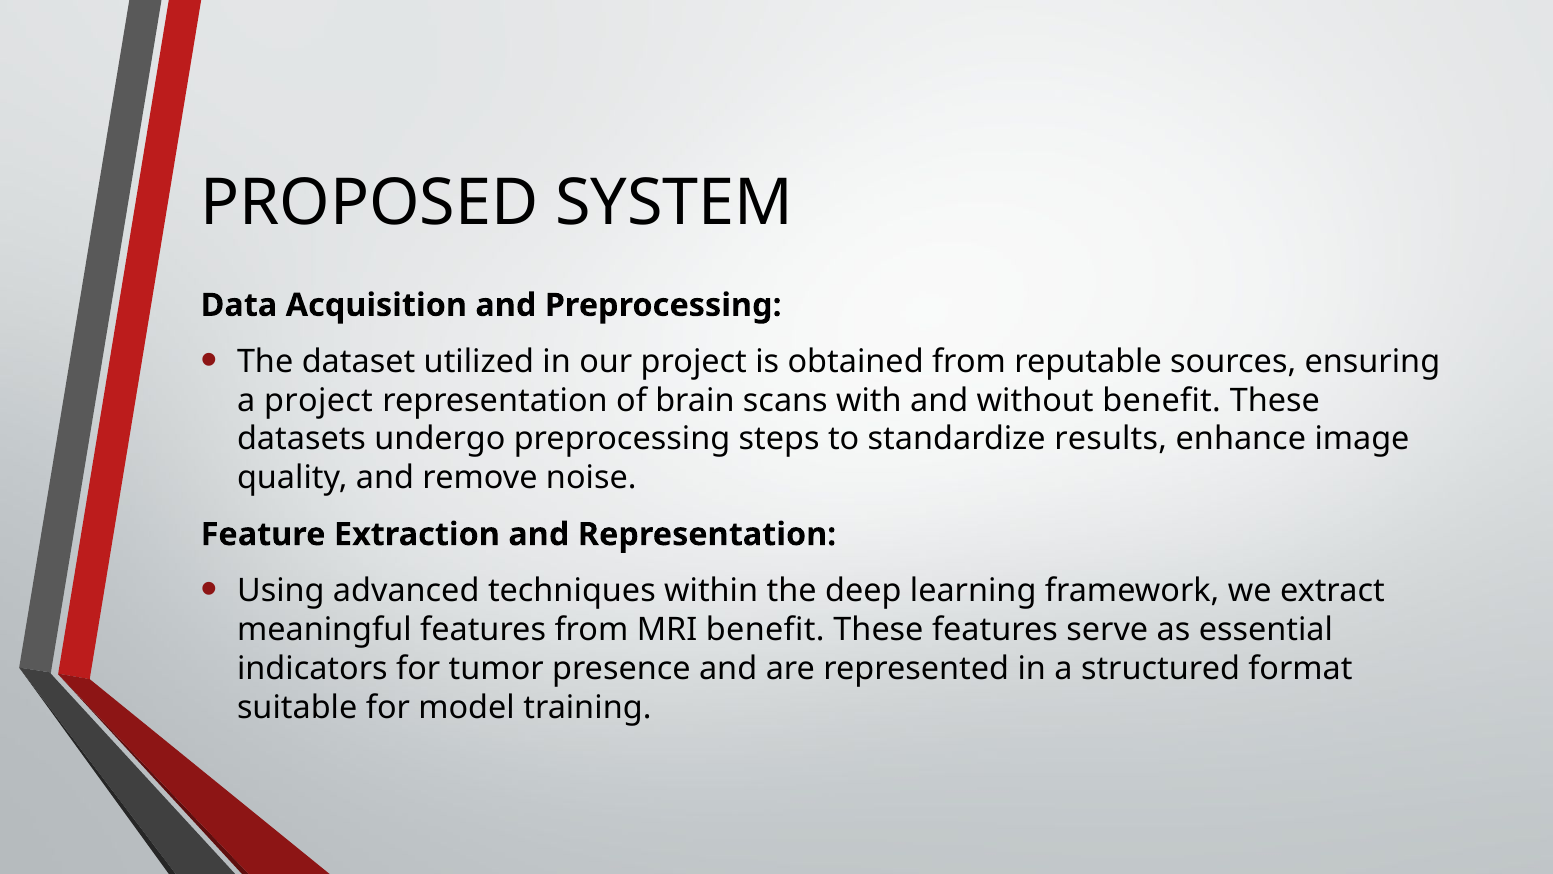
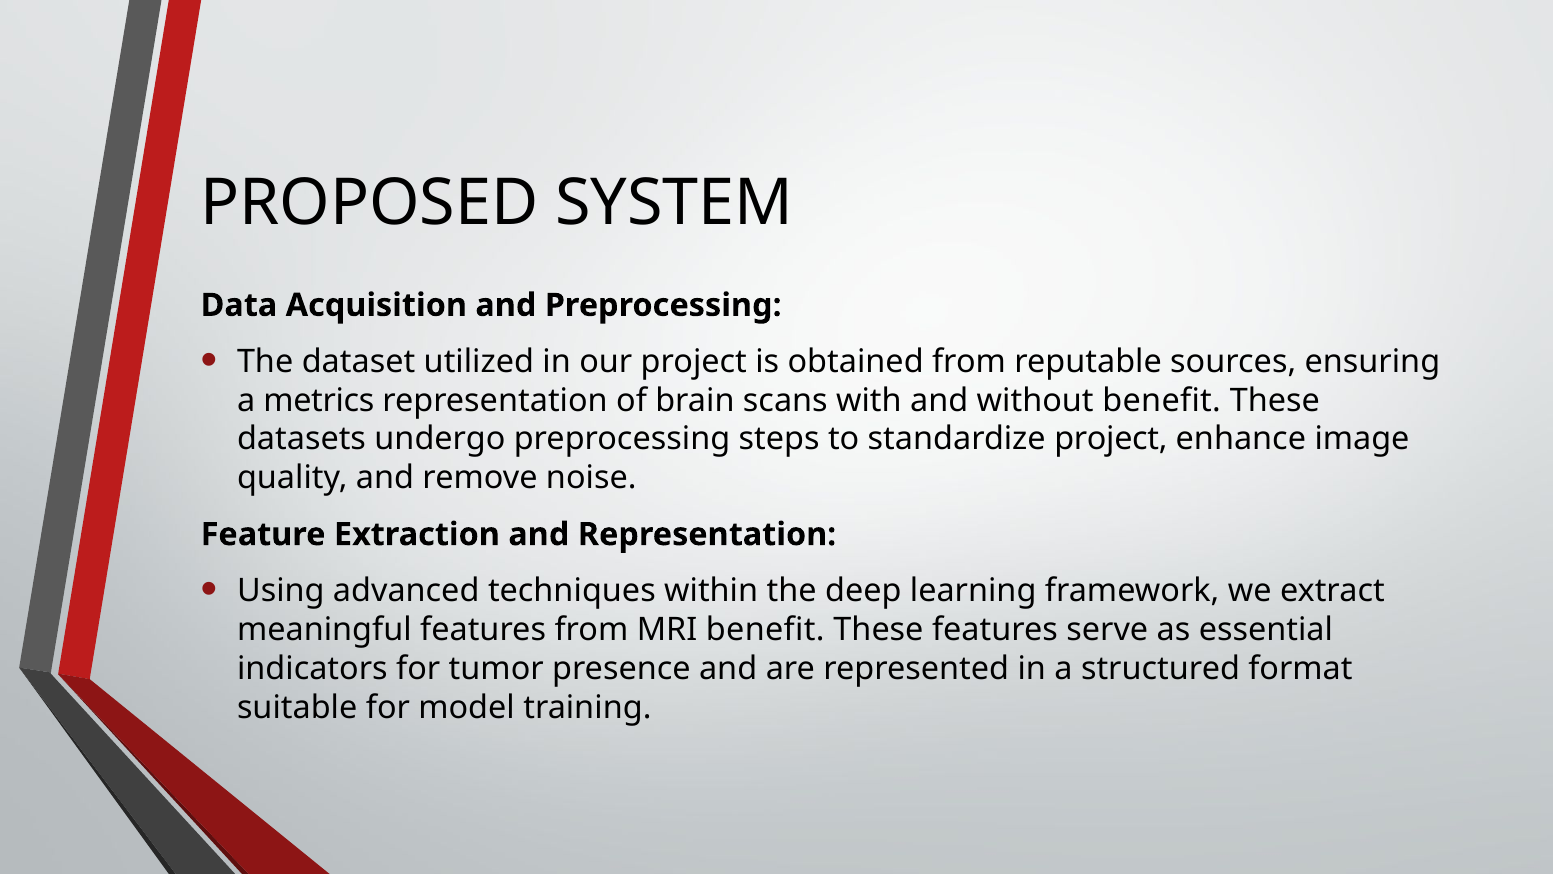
a project: project -> metrics
standardize results: results -> project
